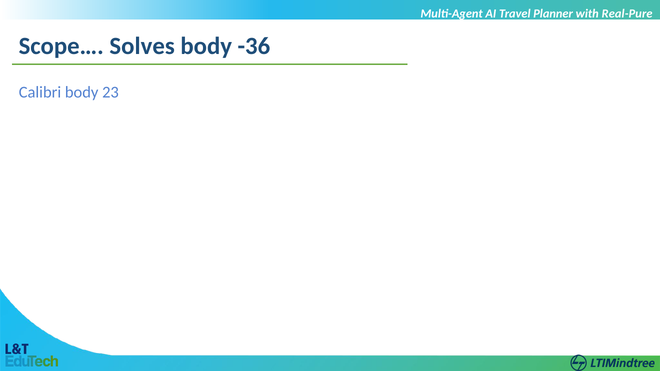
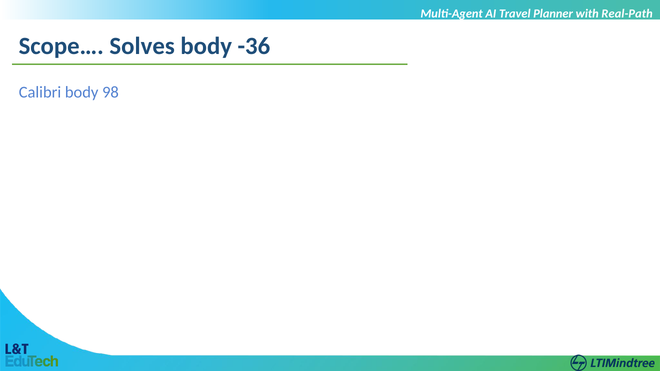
Real-Pure: Real-Pure -> Real-Path
23: 23 -> 98
